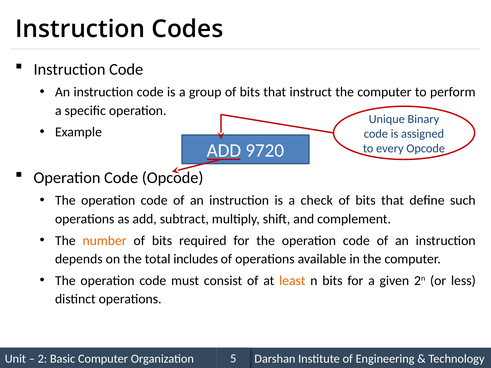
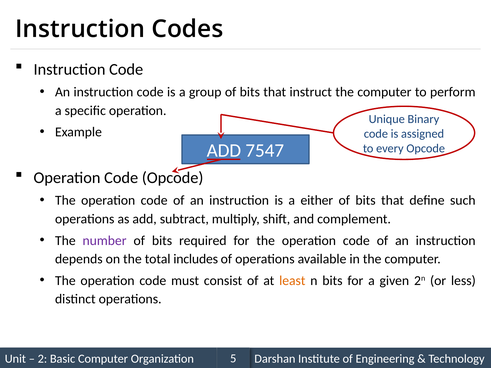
9720: 9720 -> 7547
check: check -> either
number colour: orange -> purple
